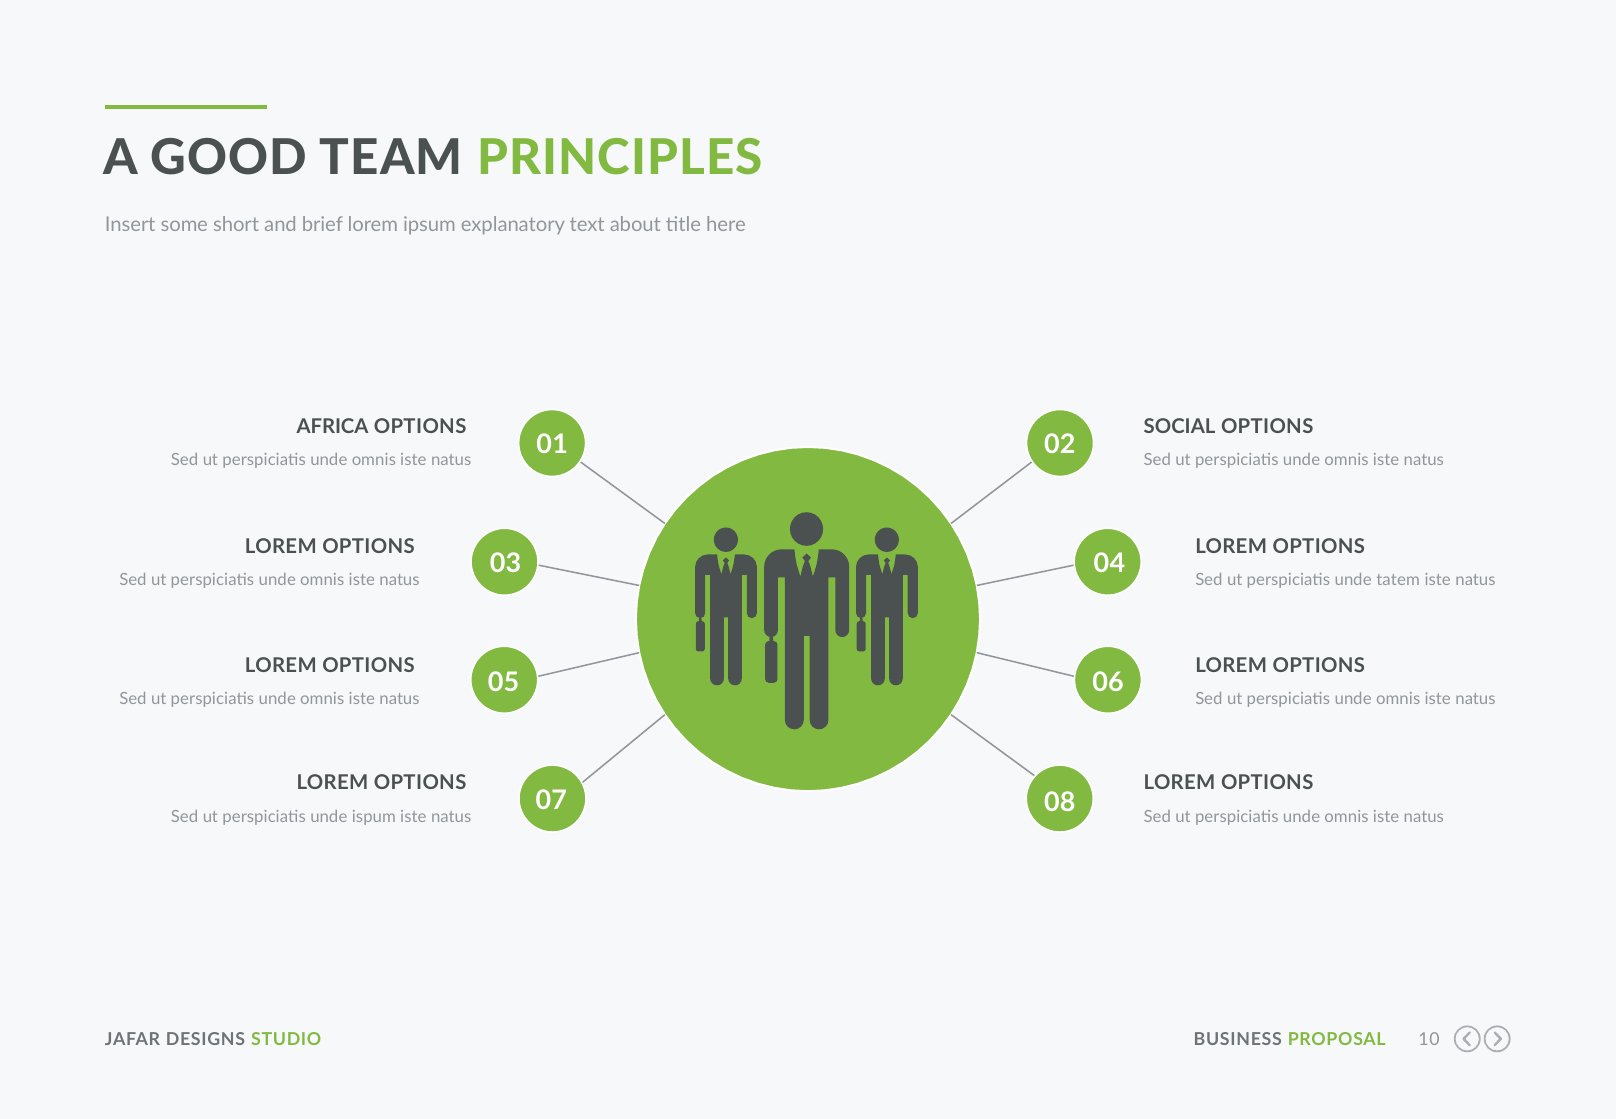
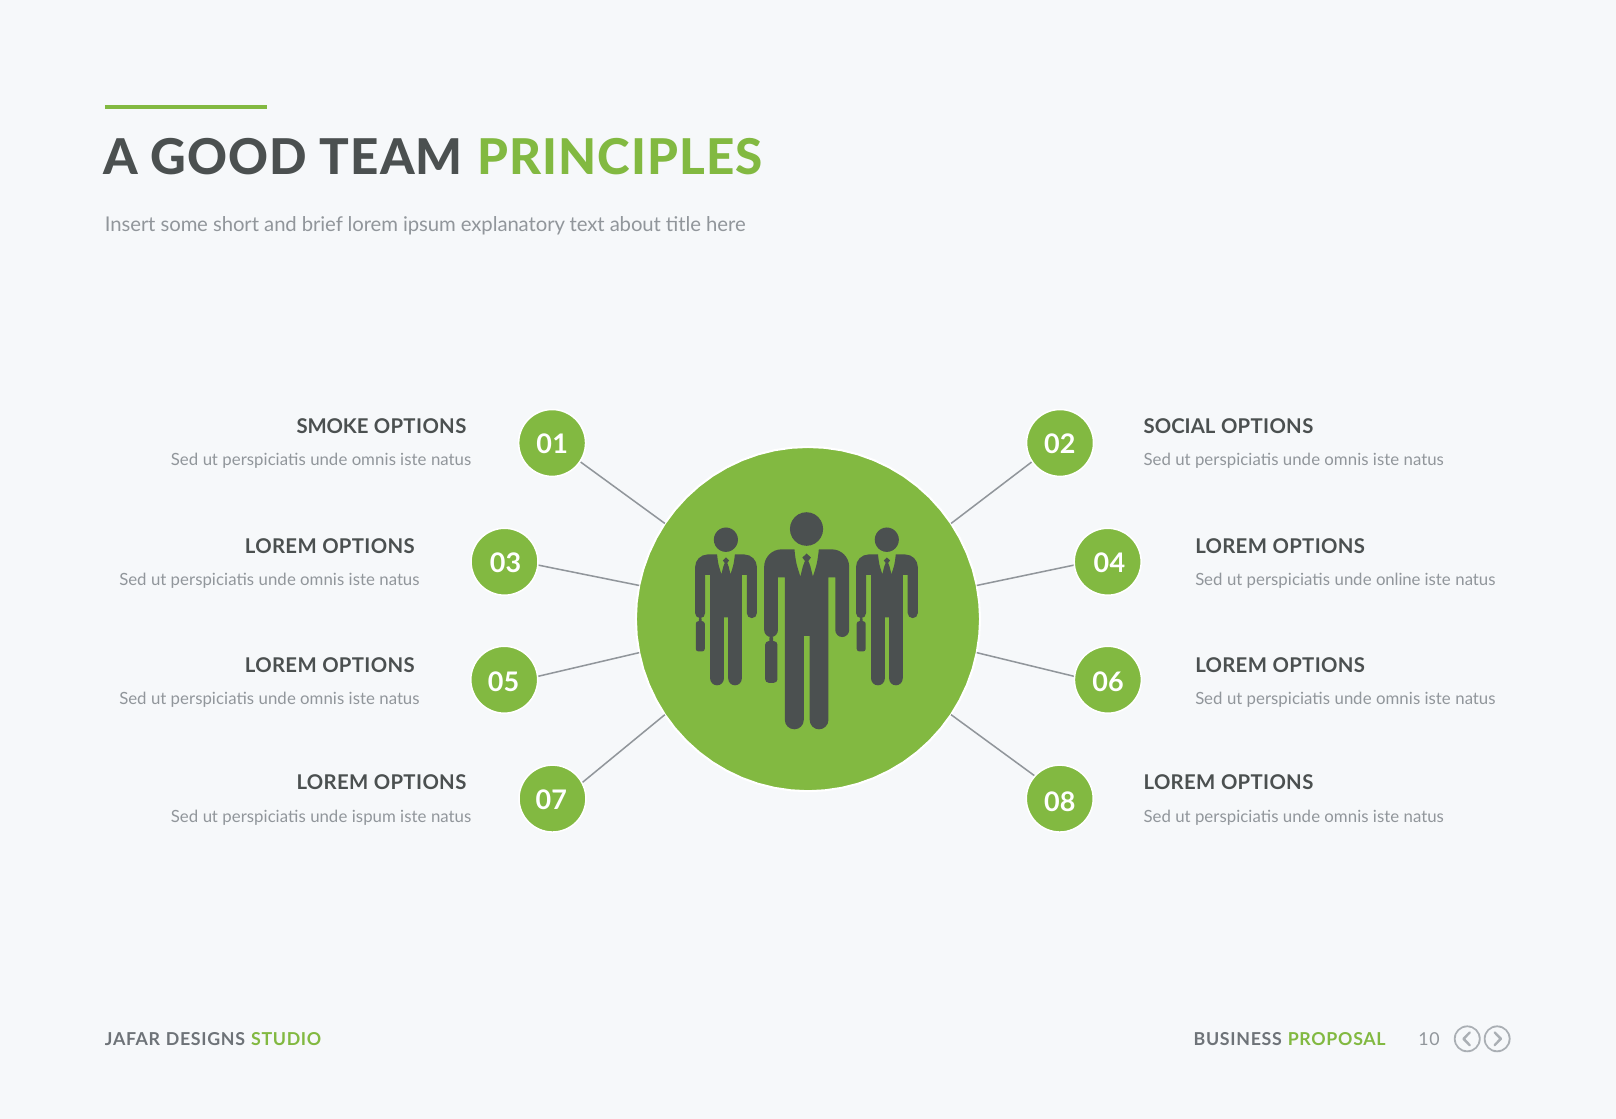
AFRICA: AFRICA -> SMOKE
tatem: tatem -> online
